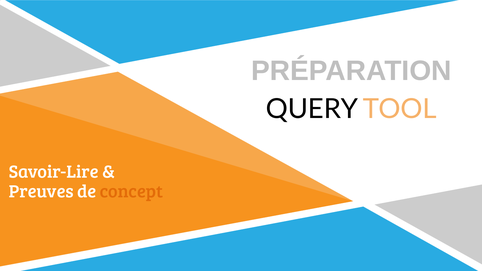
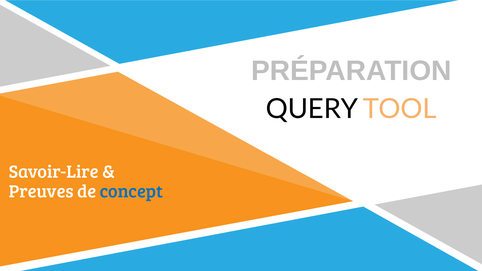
concept colour: orange -> blue
